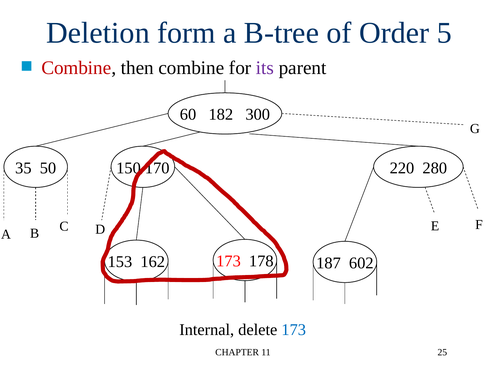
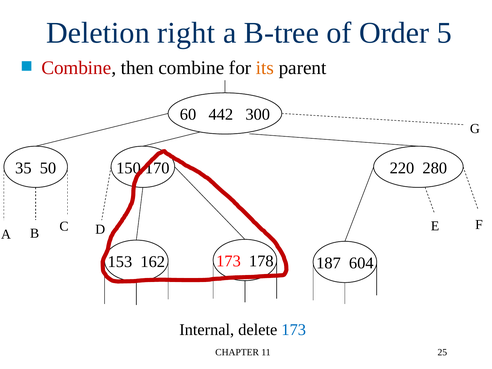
form: form -> right
its colour: purple -> orange
182: 182 -> 442
602: 602 -> 604
